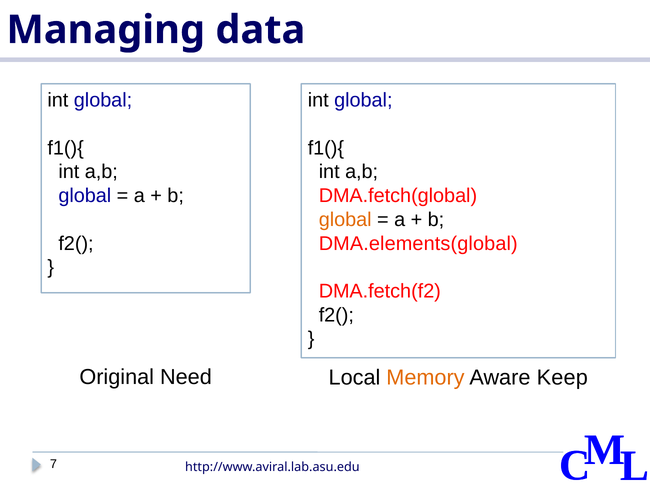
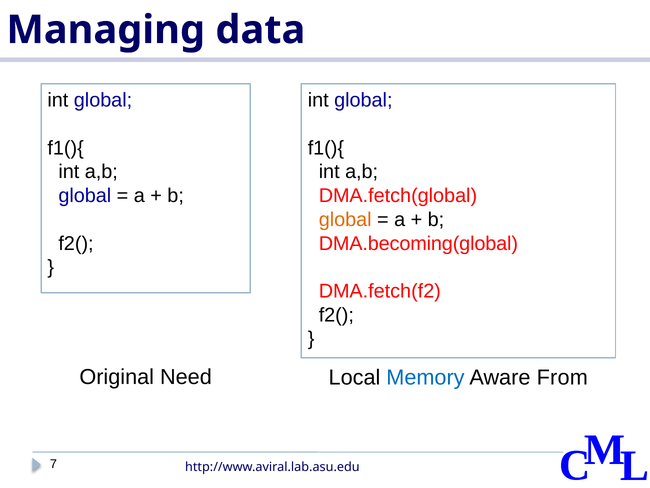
DMA.elements(global: DMA.elements(global -> DMA.becoming(global
Memory colour: orange -> blue
Keep: Keep -> From
